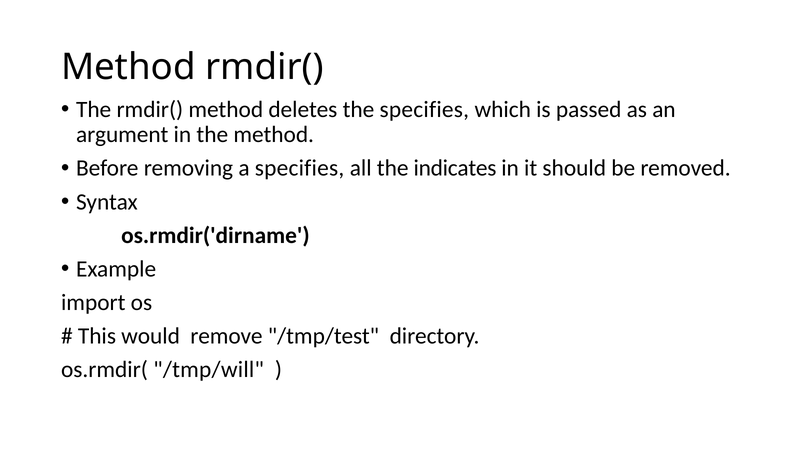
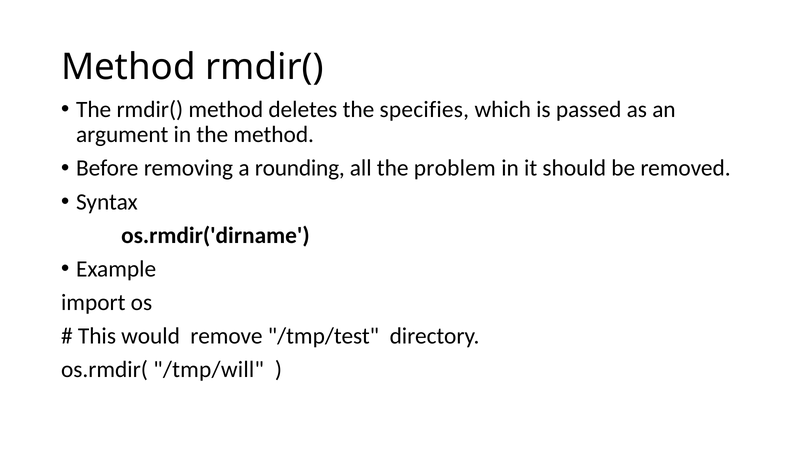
a specifies: specifies -> rounding
indicates: indicates -> problem
